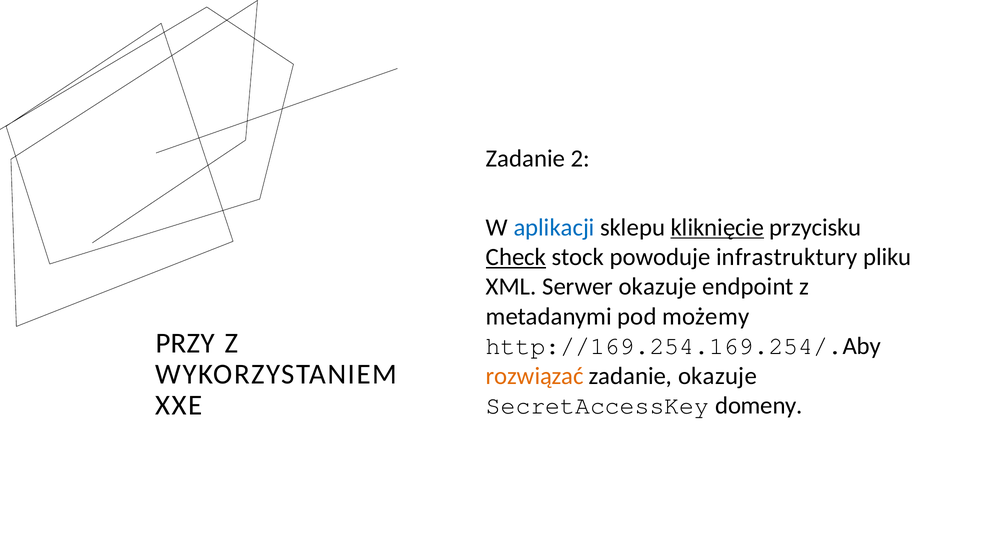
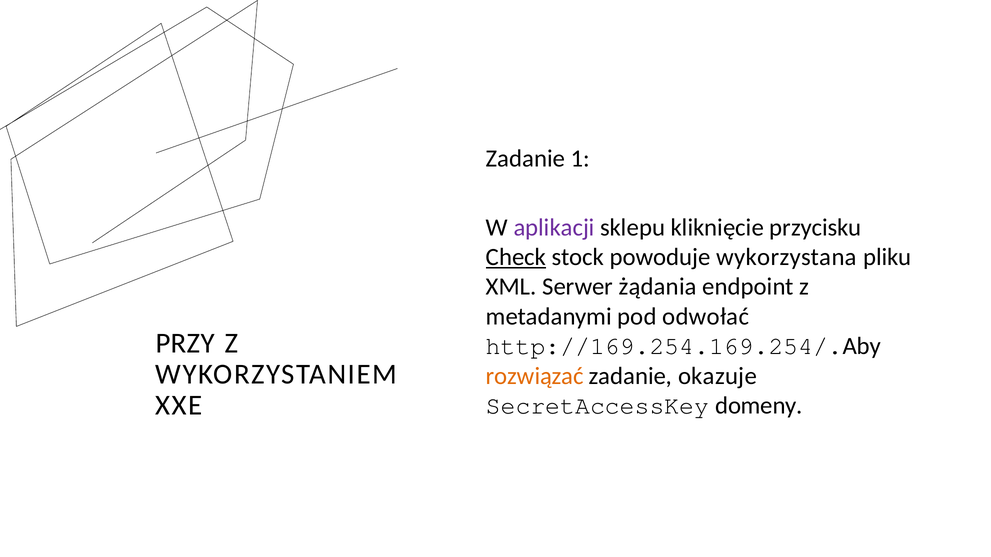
2: 2 -> 1
aplikacji colour: blue -> purple
kliknięcie underline: present -> none
infrastruktury: infrastruktury -> wykorzystana
Serwer okazuje: okazuje -> żądania
możemy: możemy -> odwołać
